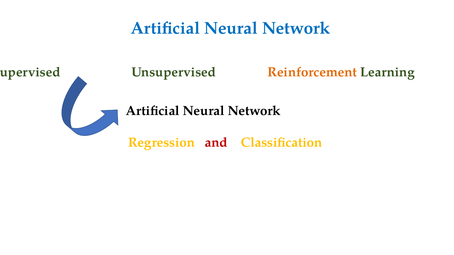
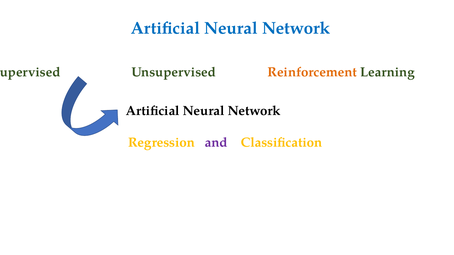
and colour: red -> purple
